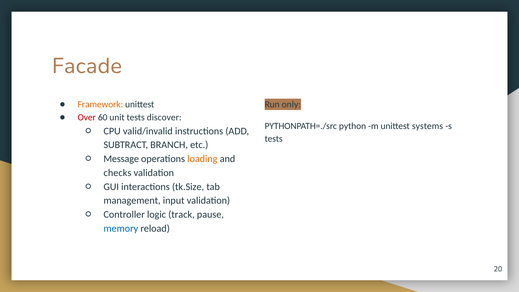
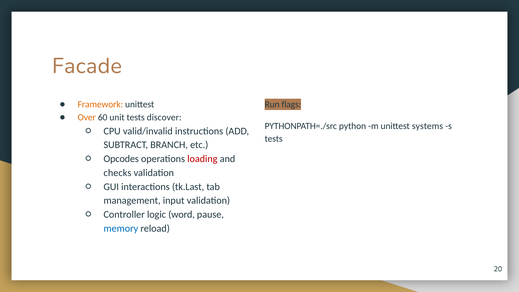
only: only -> flags
Over colour: red -> orange
Message: Message -> Opcodes
loading colour: orange -> red
tk.Size: tk.Size -> tk.Last
track: track -> word
